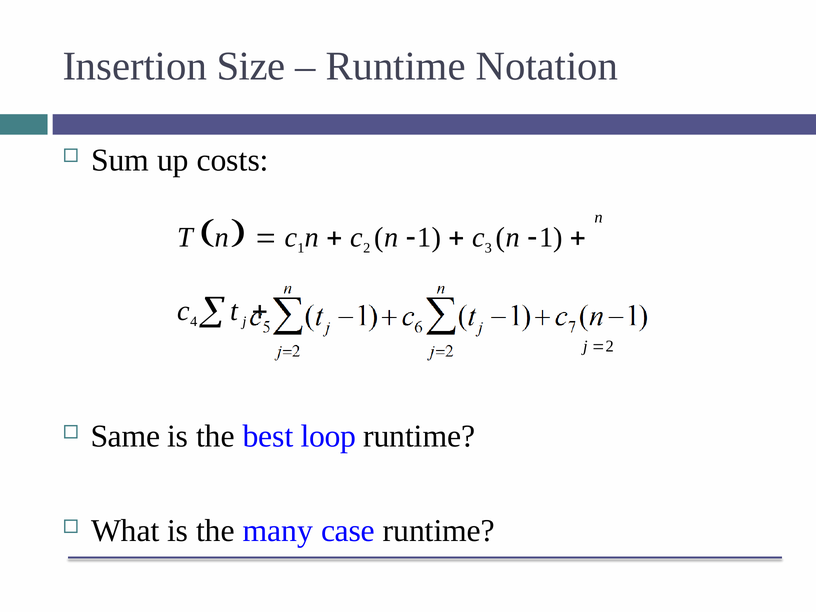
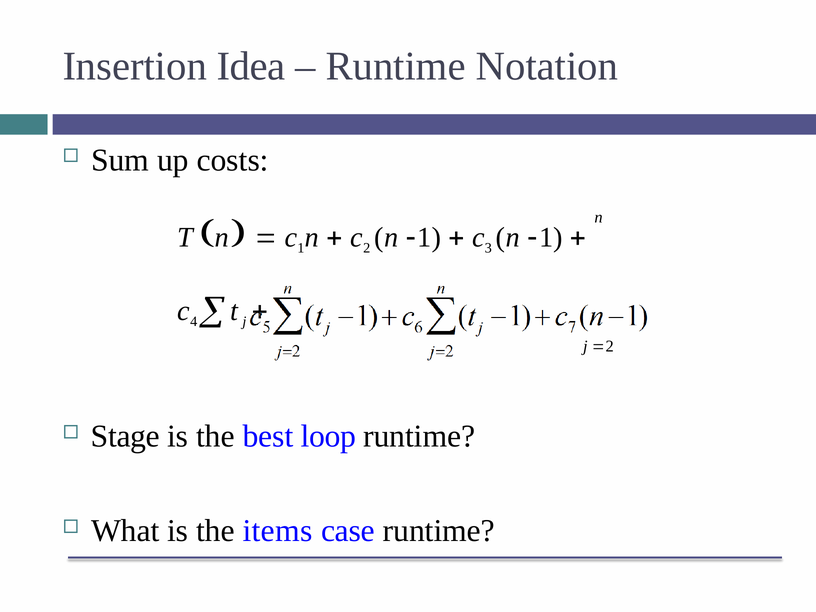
Size: Size -> Idea
Same: Same -> Stage
many: many -> items
